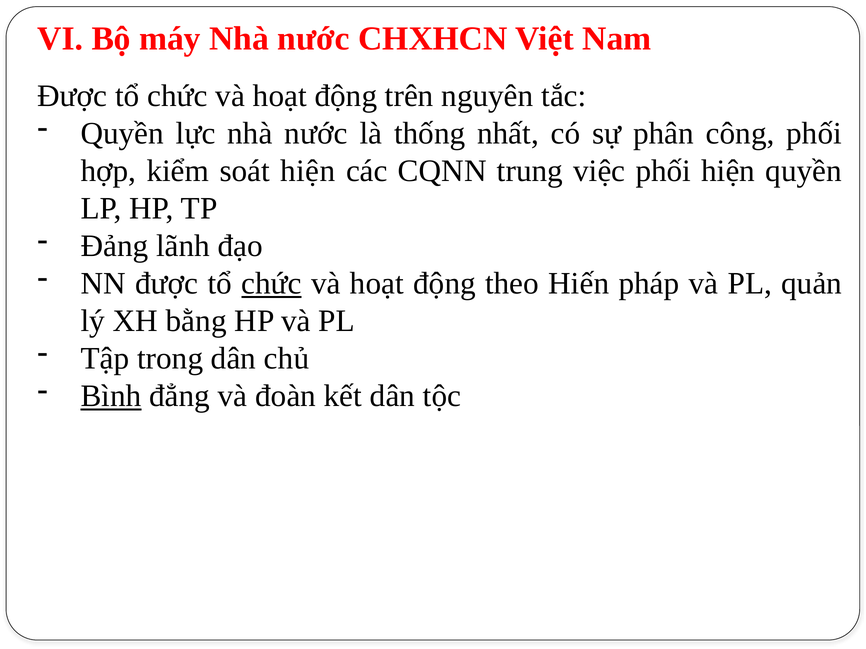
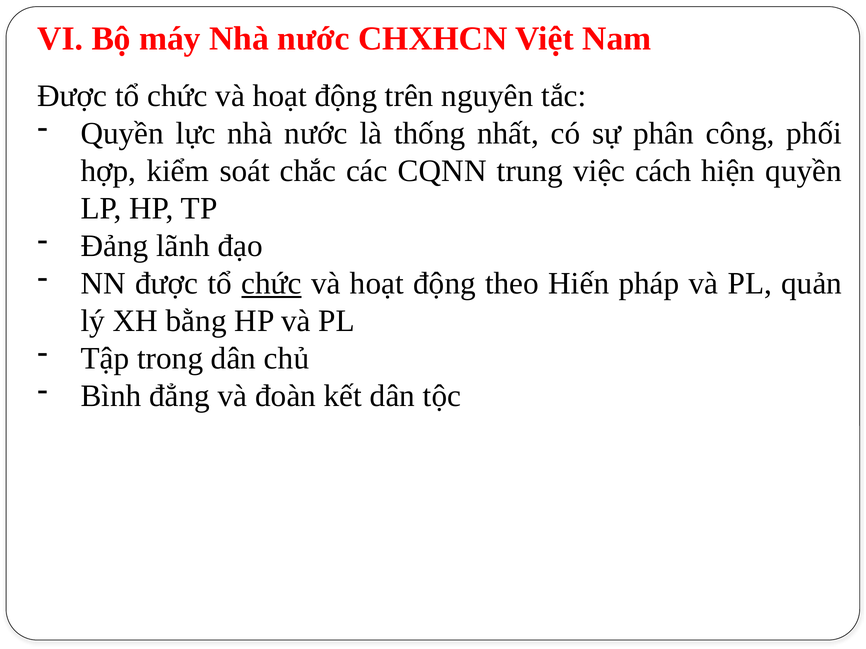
soát hiện: hiện -> chắc
việc phối: phối -> cách
Bình underline: present -> none
